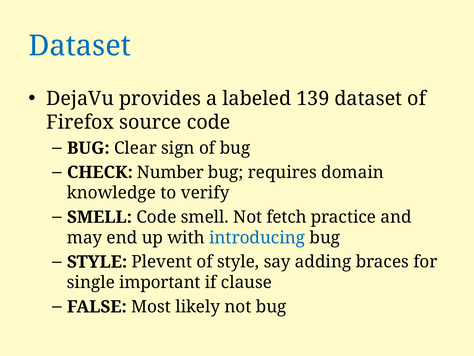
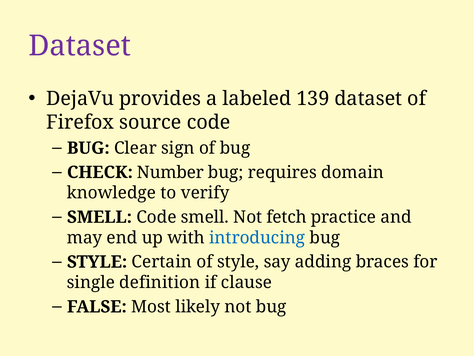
Dataset at (80, 46) colour: blue -> purple
Plevent: Plevent -> Certain
important: important -> definition
